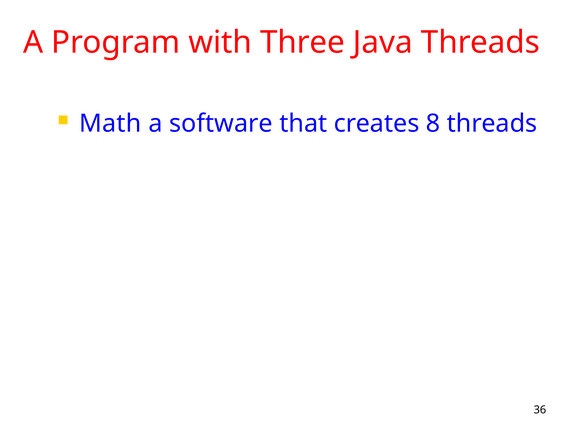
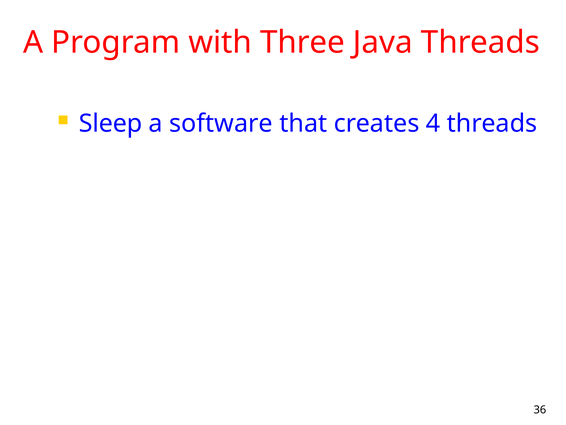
Math: Math -> Sleep
8: 8 -> 4
